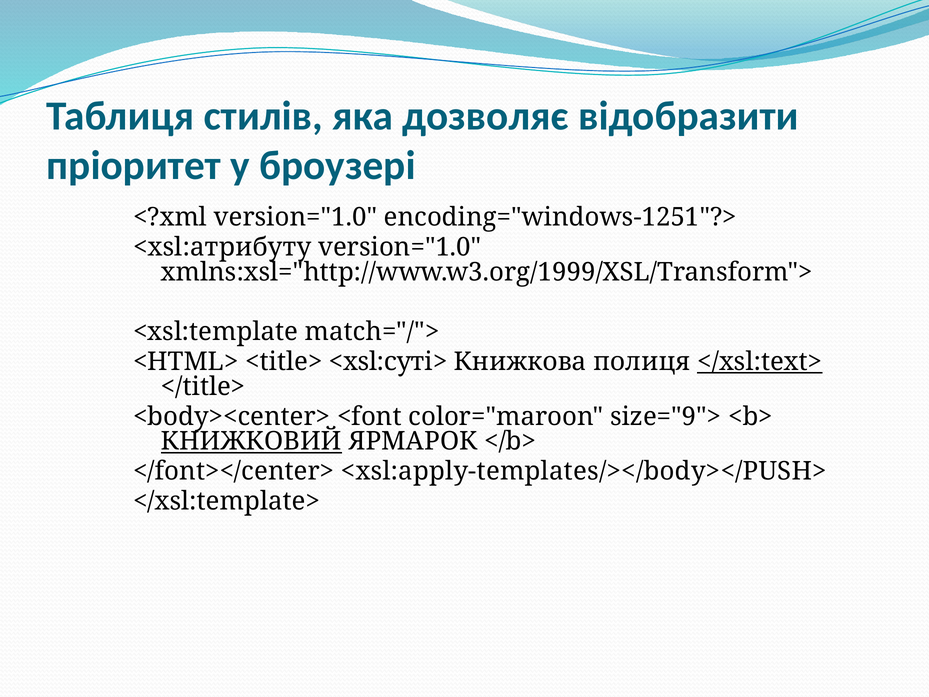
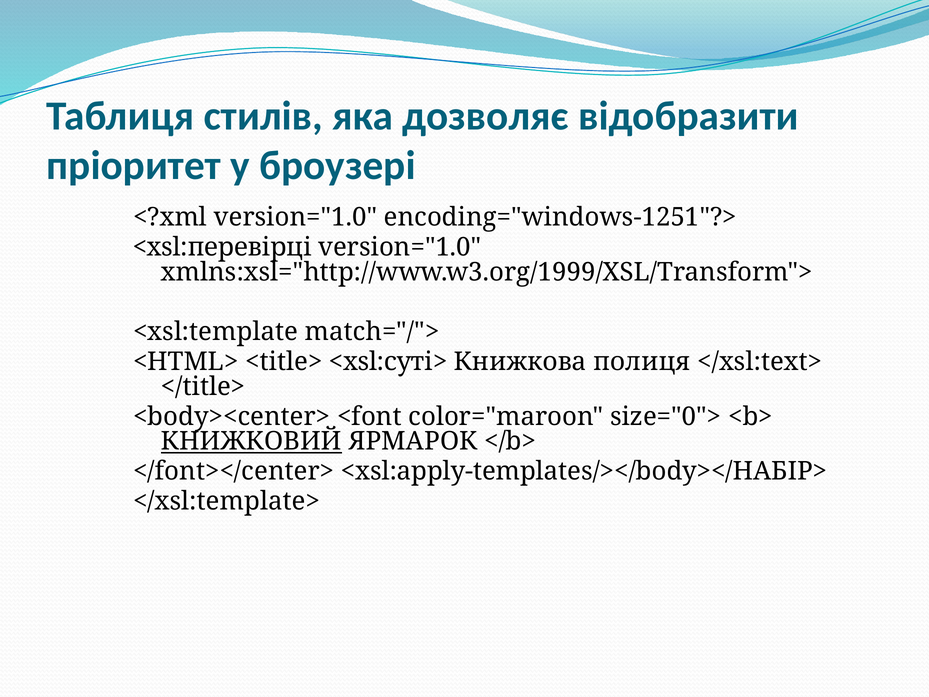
<xsl:атрибуту: <xsl:атрибуту -> <xsl:перевірці
</xsl:text> underline: present -> none
size="9">: size="9"> -> size="0">
<xsl:apply-templates/></body></PUSH>: <xsl:apply-templates/></body></PUSH> -> <xsl:apply-templates/></body></НАБІР>
